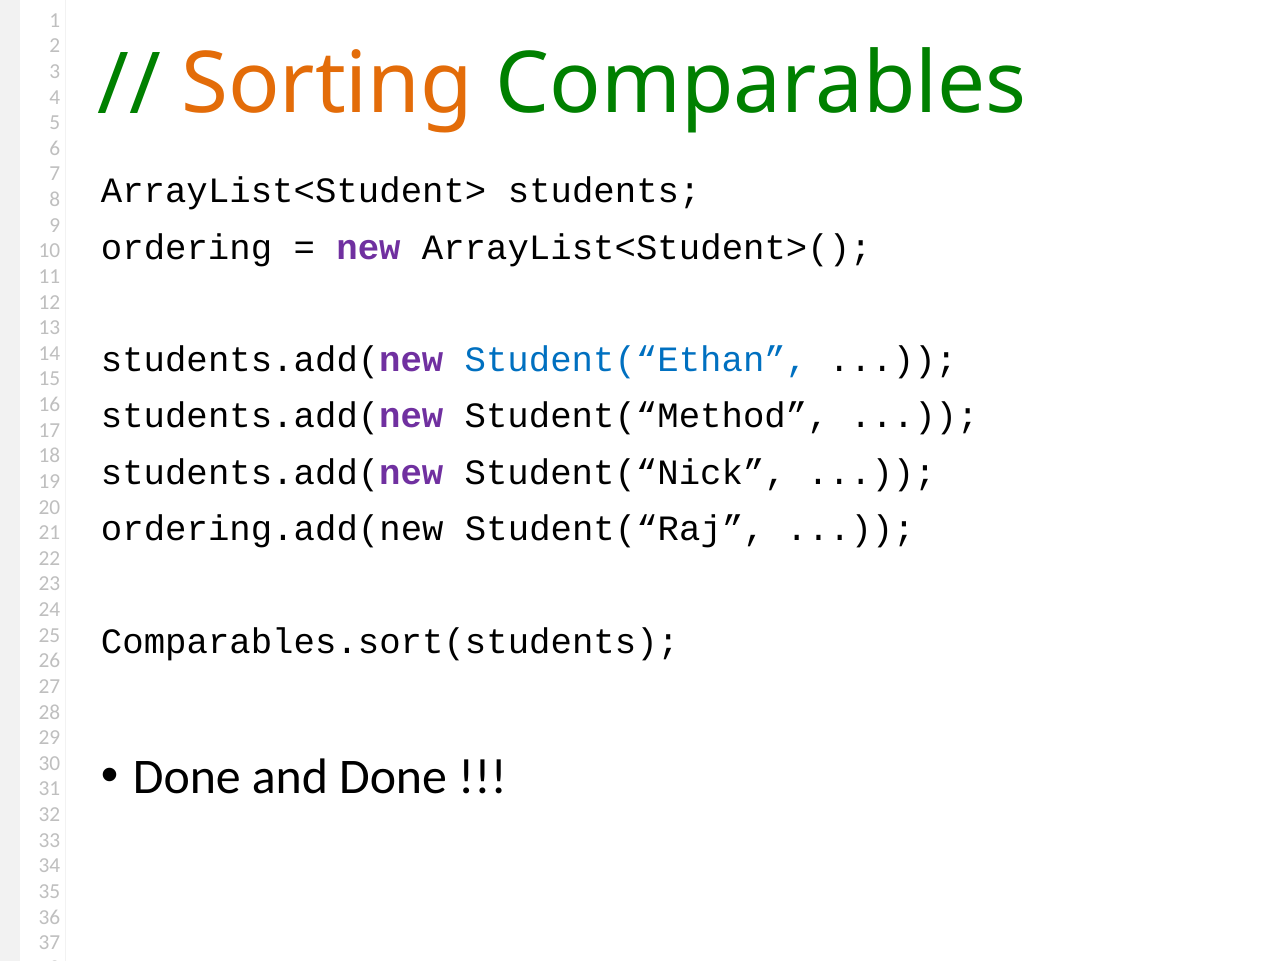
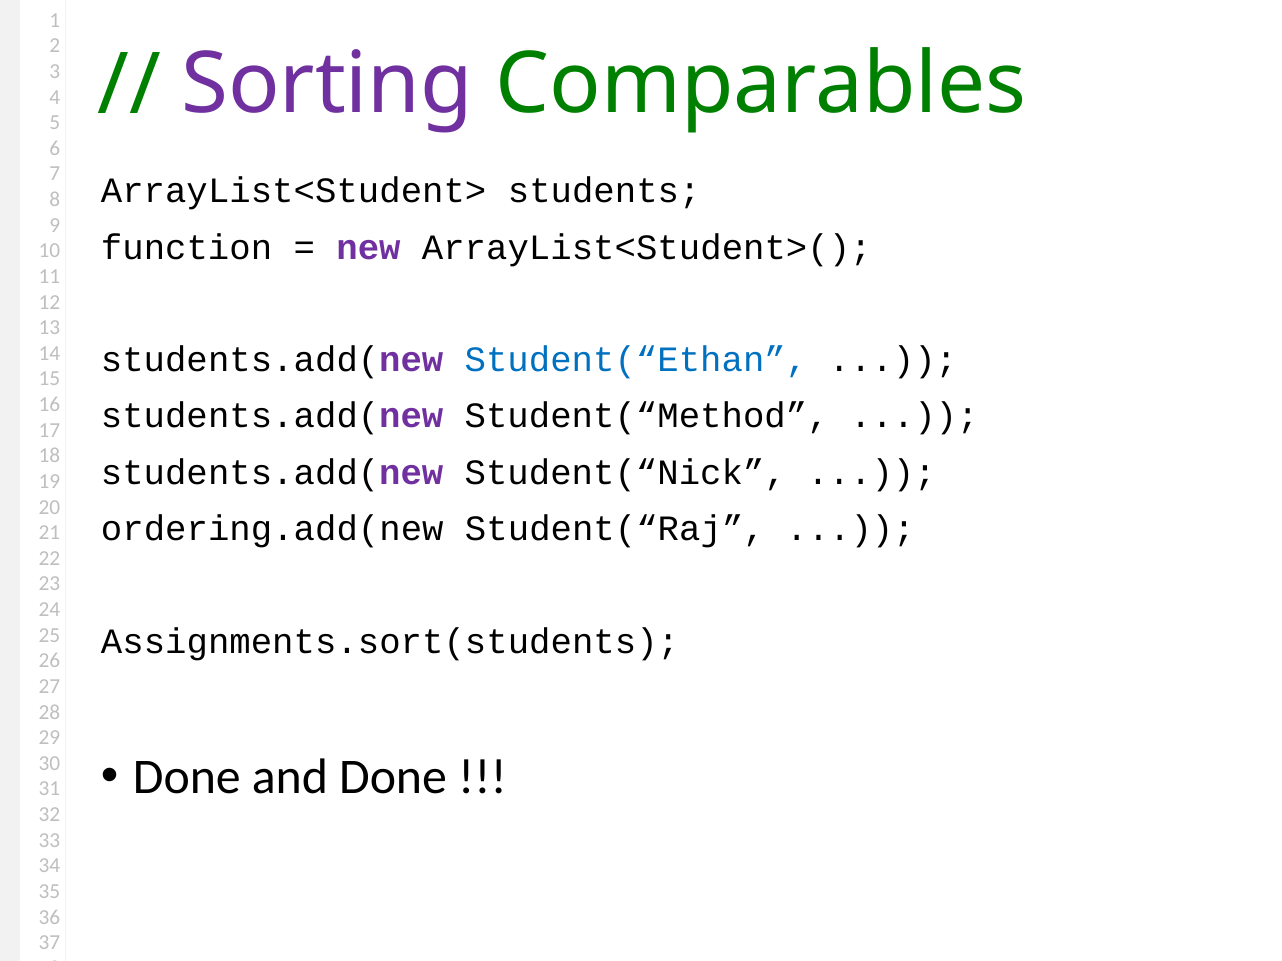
Sorting colour: orange -> purple
ordering: ordering -> function
Comparables.sort(students: Comparables.sort(students -> Assignments.sort(students
